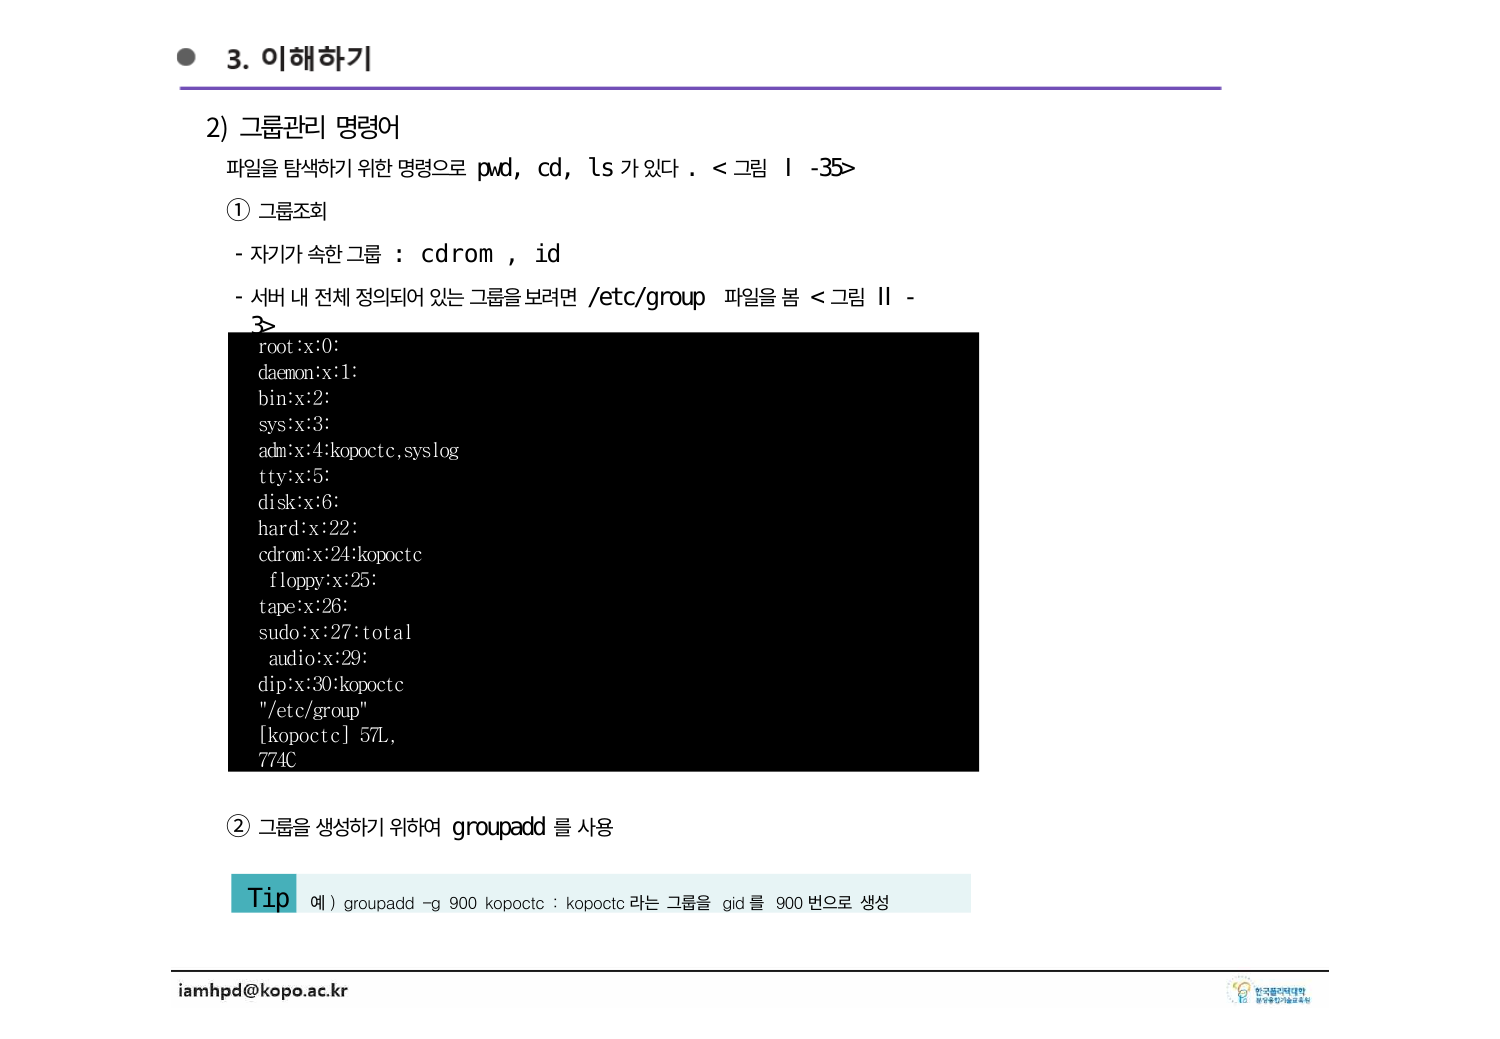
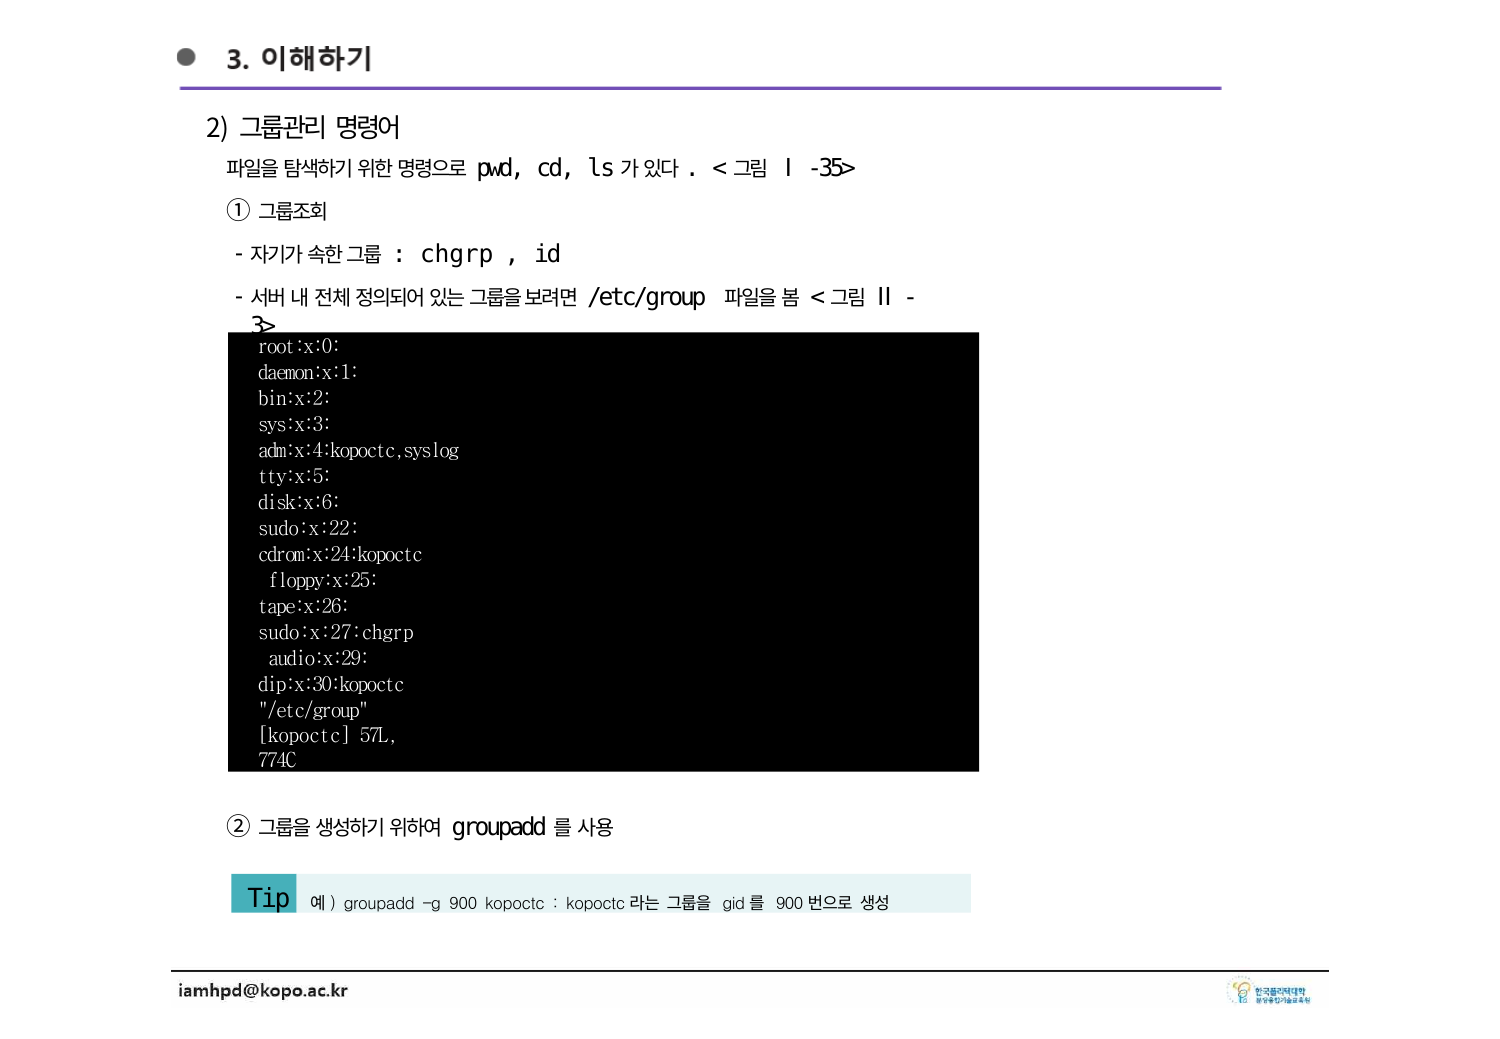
cdrom: cdrom -> chgrp
hard:x:22: hard:x:22 -> sudo:x:22
sudo:x:27:total: sudo:x:27:total -> sudo:x:27:chgrp
